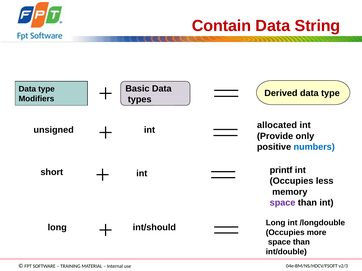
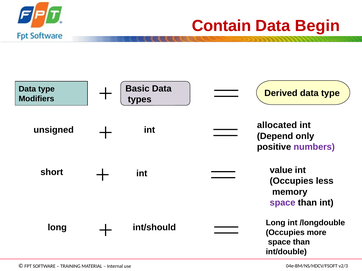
String: String -> Begin
Provide: Provide -> Depend
numbers colour: blue -> purple
printf: printf -> value
